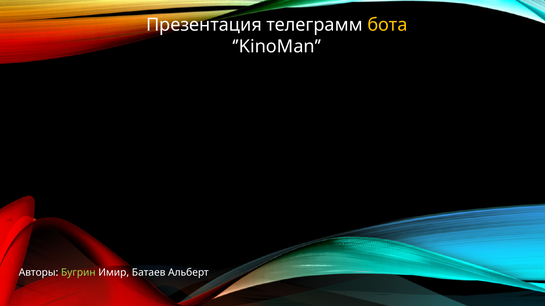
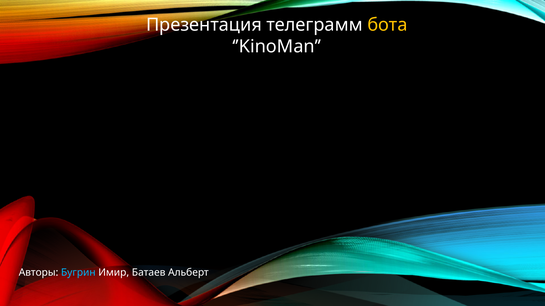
Бугрин colour: light green -> light blue
